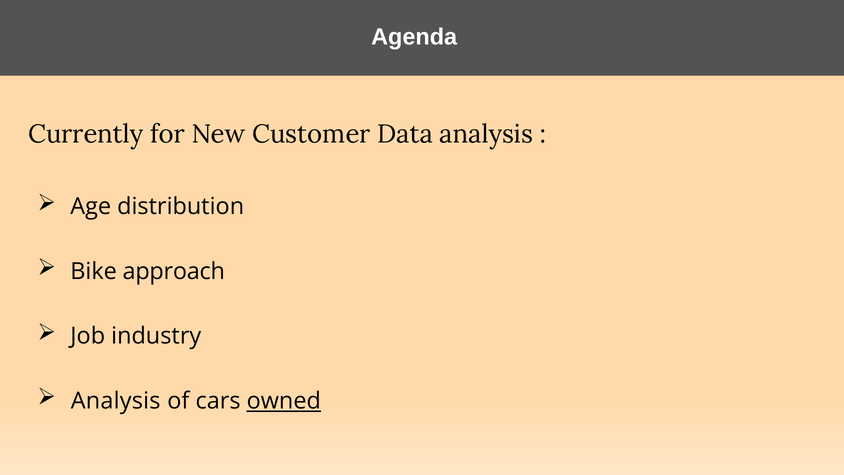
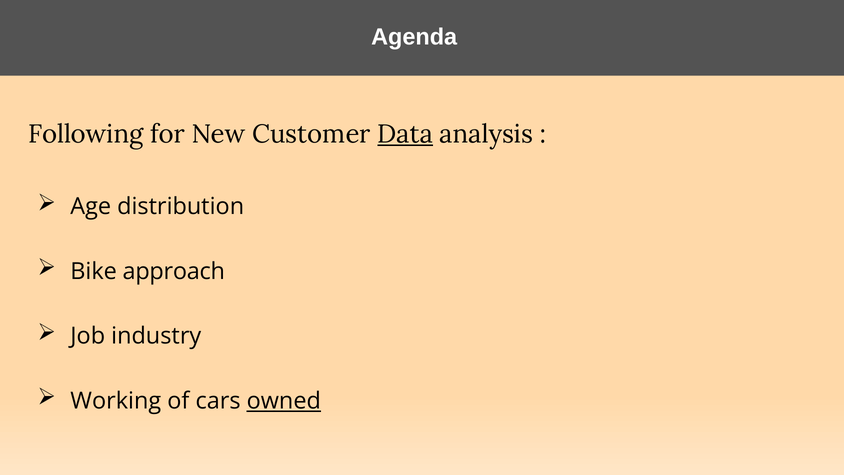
Currently: Currently -> Following
Data underline: none -> present
Analysis at (116, 401): Analysis -> Working
